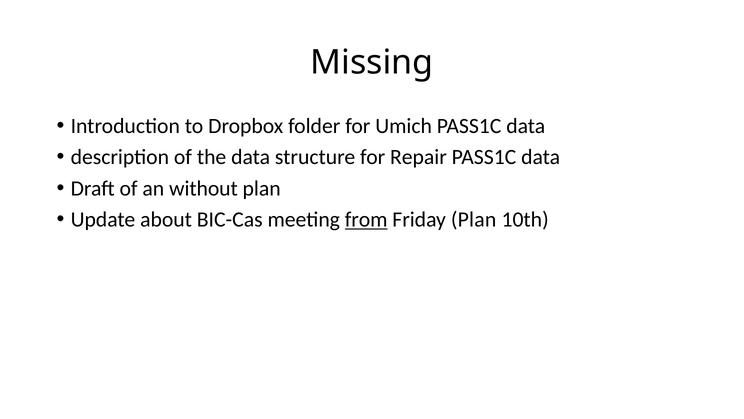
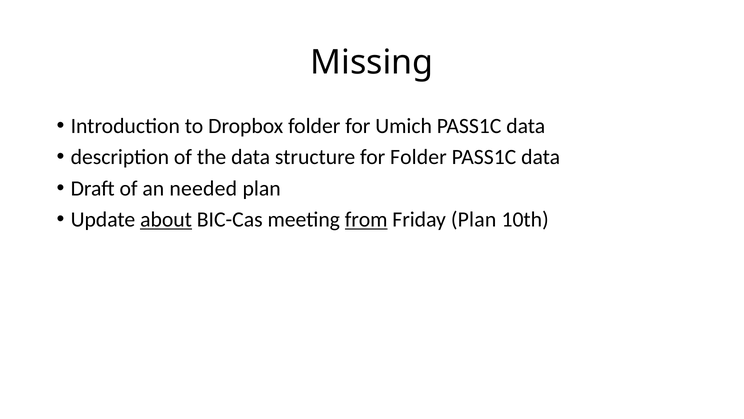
for Repair: Repair -> Folder
without: without -> needed
about underline: none -> present
